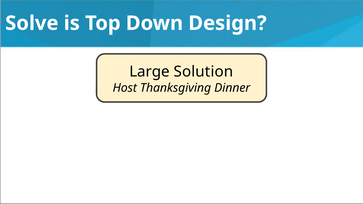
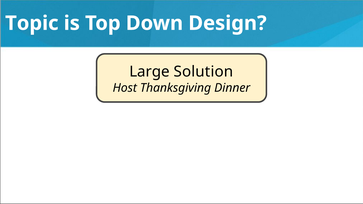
Solve: Solve -> Topic
